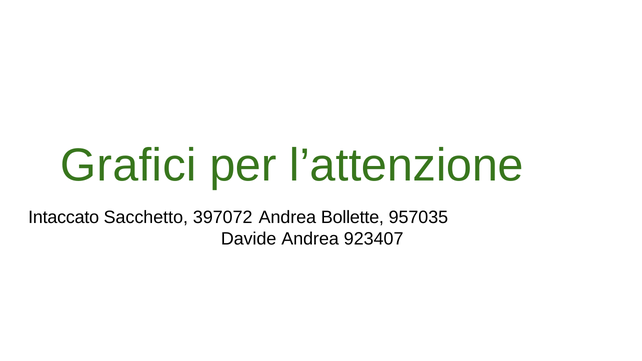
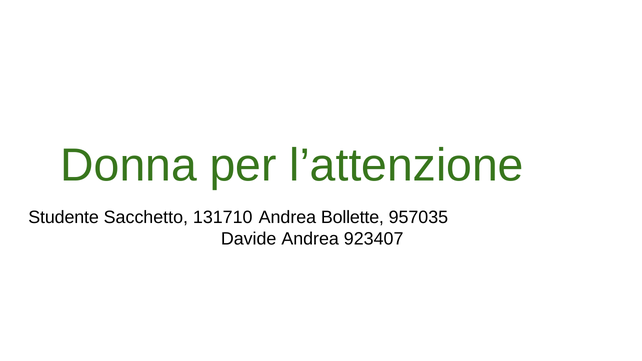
Grafici: Grafici -> Donna
Intaccato: Intaccato -> Studente
397072: 397072 -> 131710
